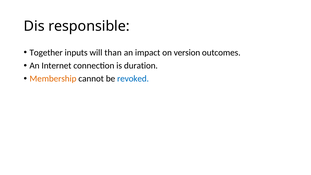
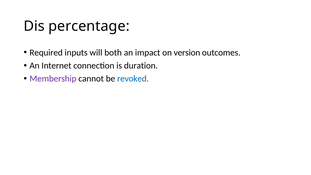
responsible: responsible -> percentage
Together: Together -> Required
than: than -> both
Membership colour: orange -> purple
